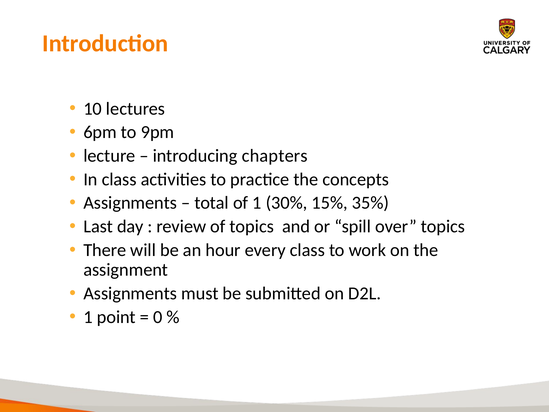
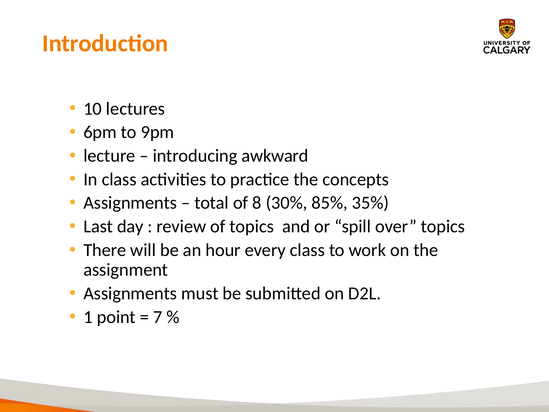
chapters: chapters -> awkward
of 1: 1 -> 8
15%: 15% -> 85%
0: 0 -> 7
